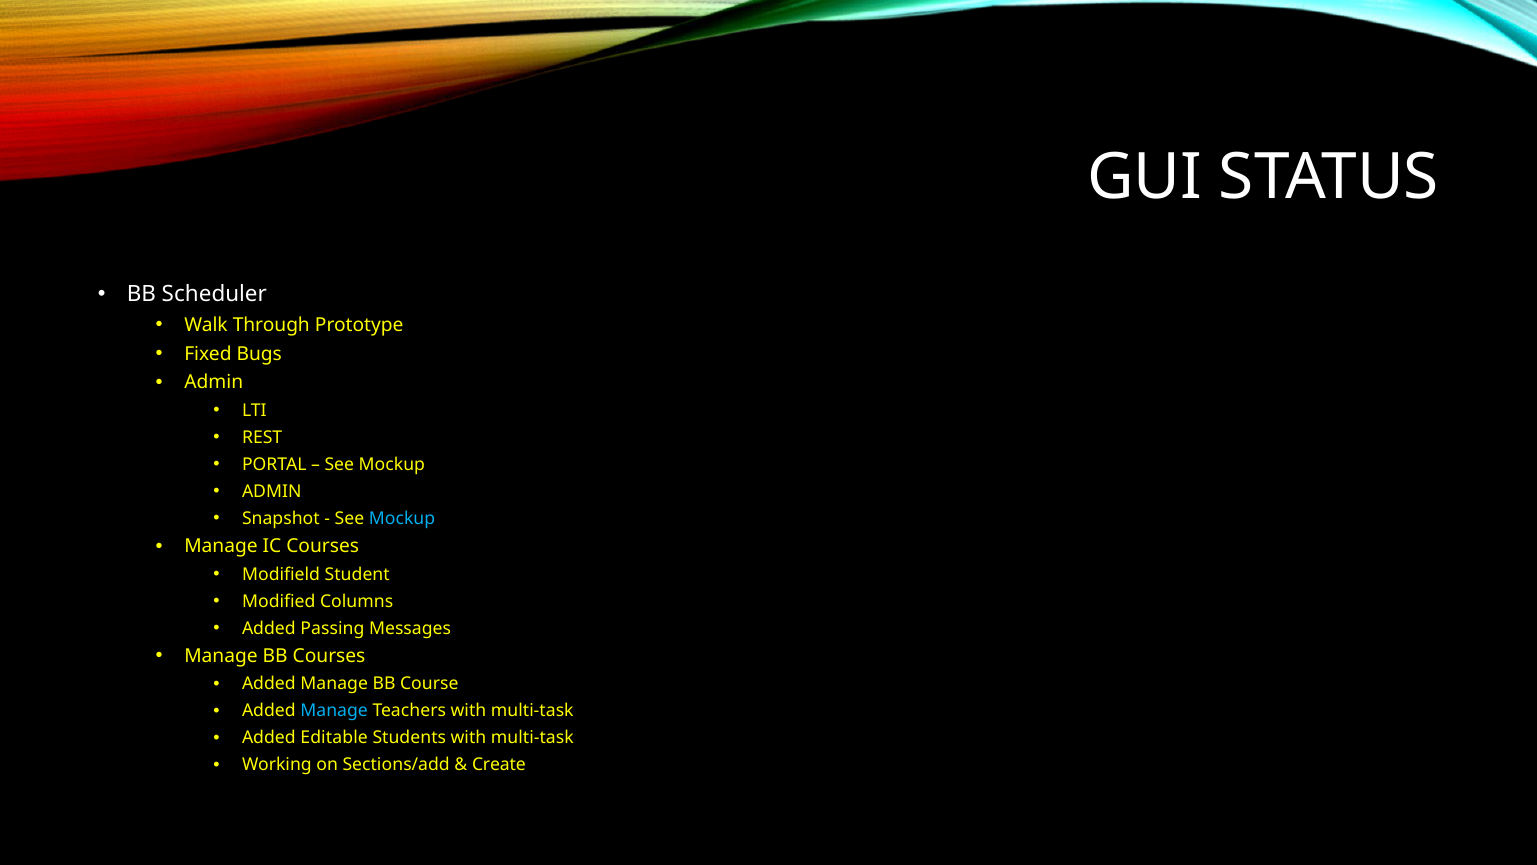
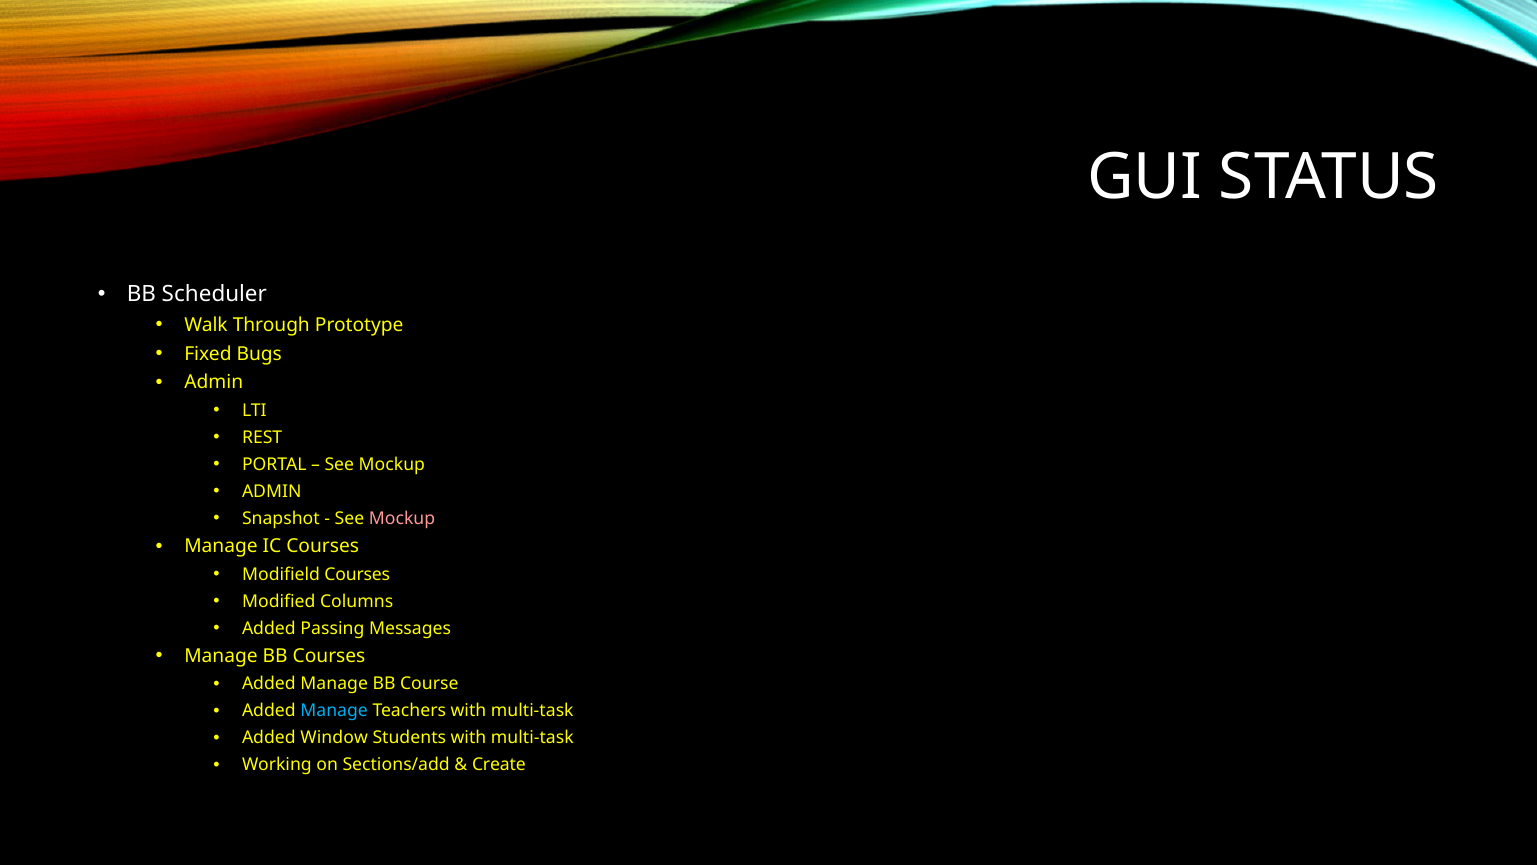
Mockup at (402, 518) colour: light blue -> pink
Modifield Student: Student -> Courses
Editable: Editable -> Window
